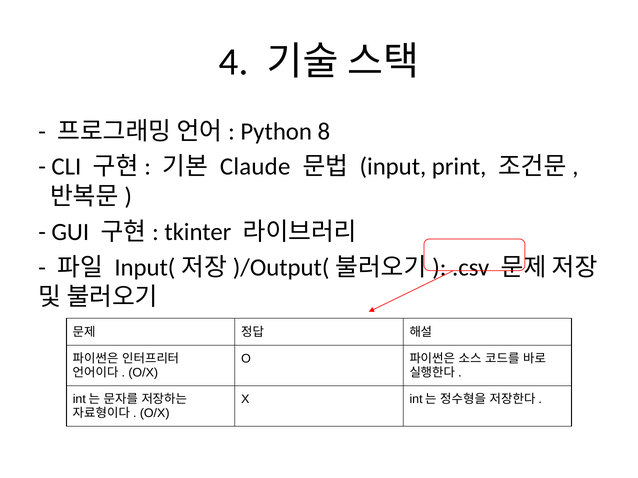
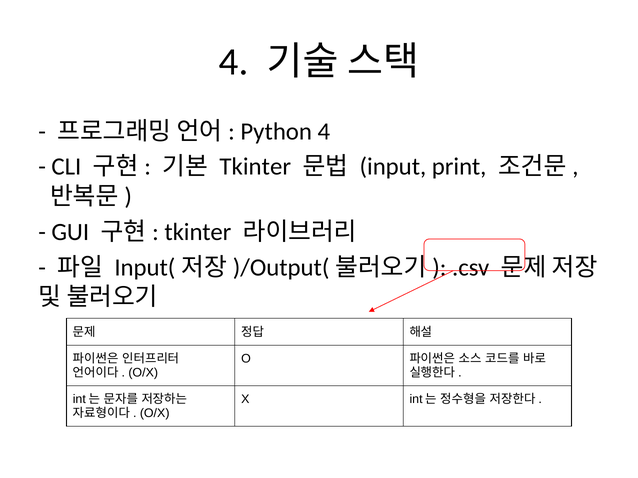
Python 8: 8 -> 4
Claude at (255, 167): Claude -> Tkinter
